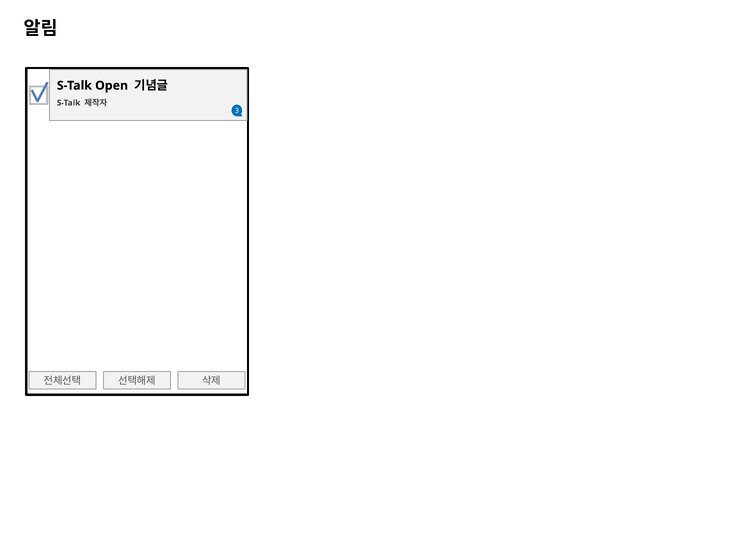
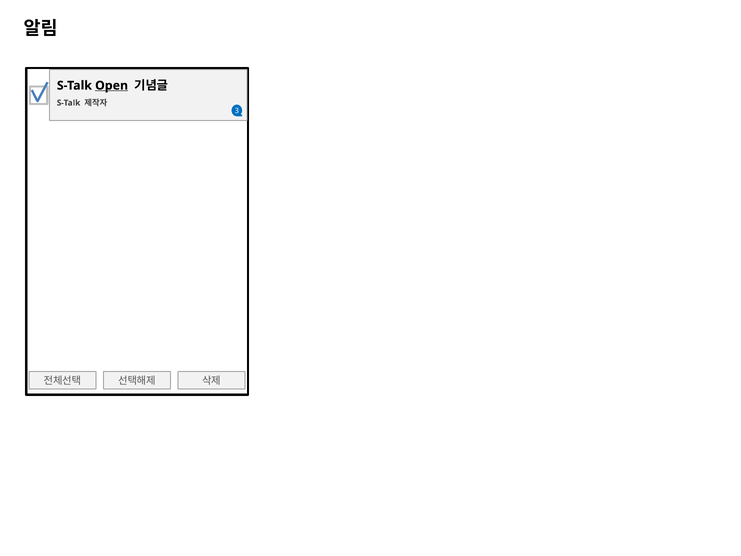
Open underline: none -> present
